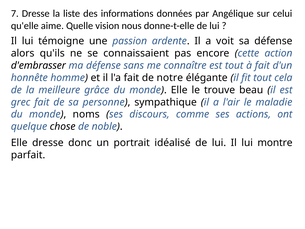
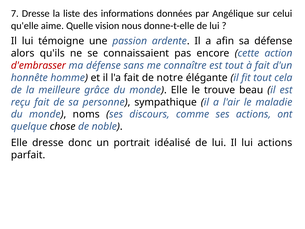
voit: voit -> afin
d'embrasser colour: black -> red
grec: grec -> reçu
lui montre: montre -> actions
